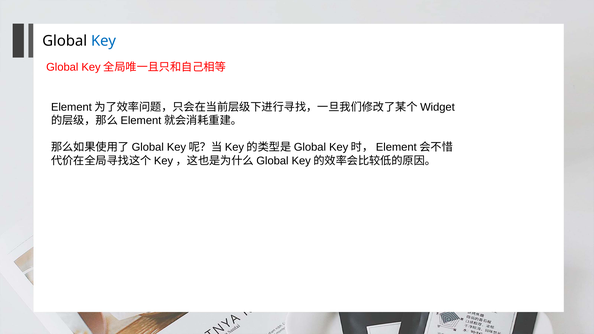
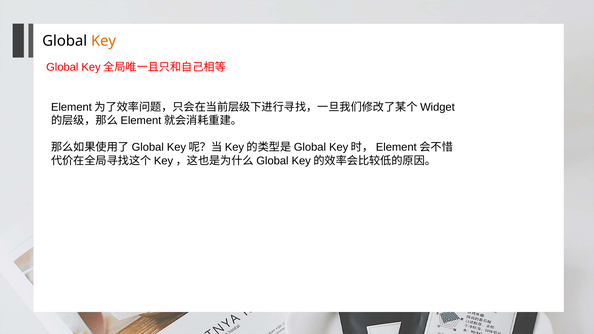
Key colour: blue -> orange
